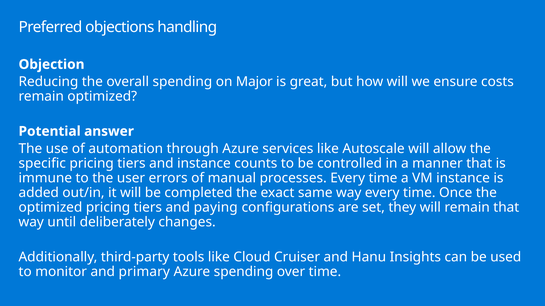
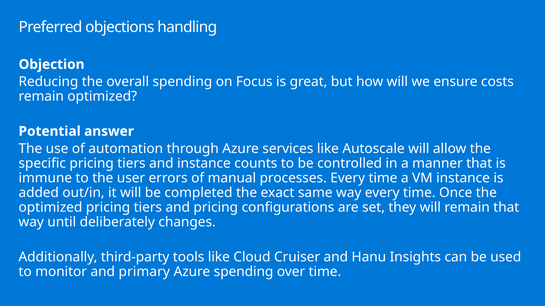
Major: Major -> Focus
and paying: paying -> pricing
